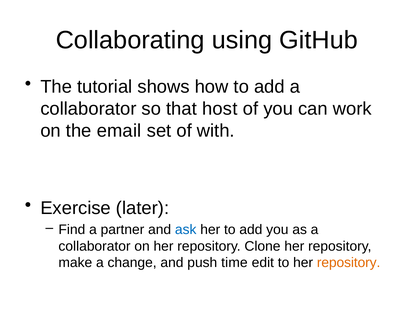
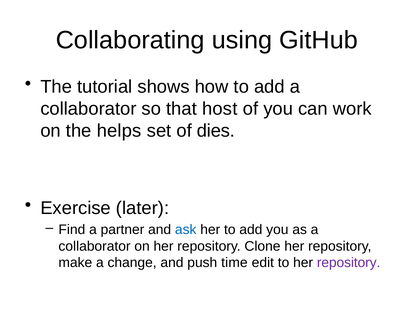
email: email -> helps
with: with -> dies
repository at (349, 263) colour: orange -> purple
